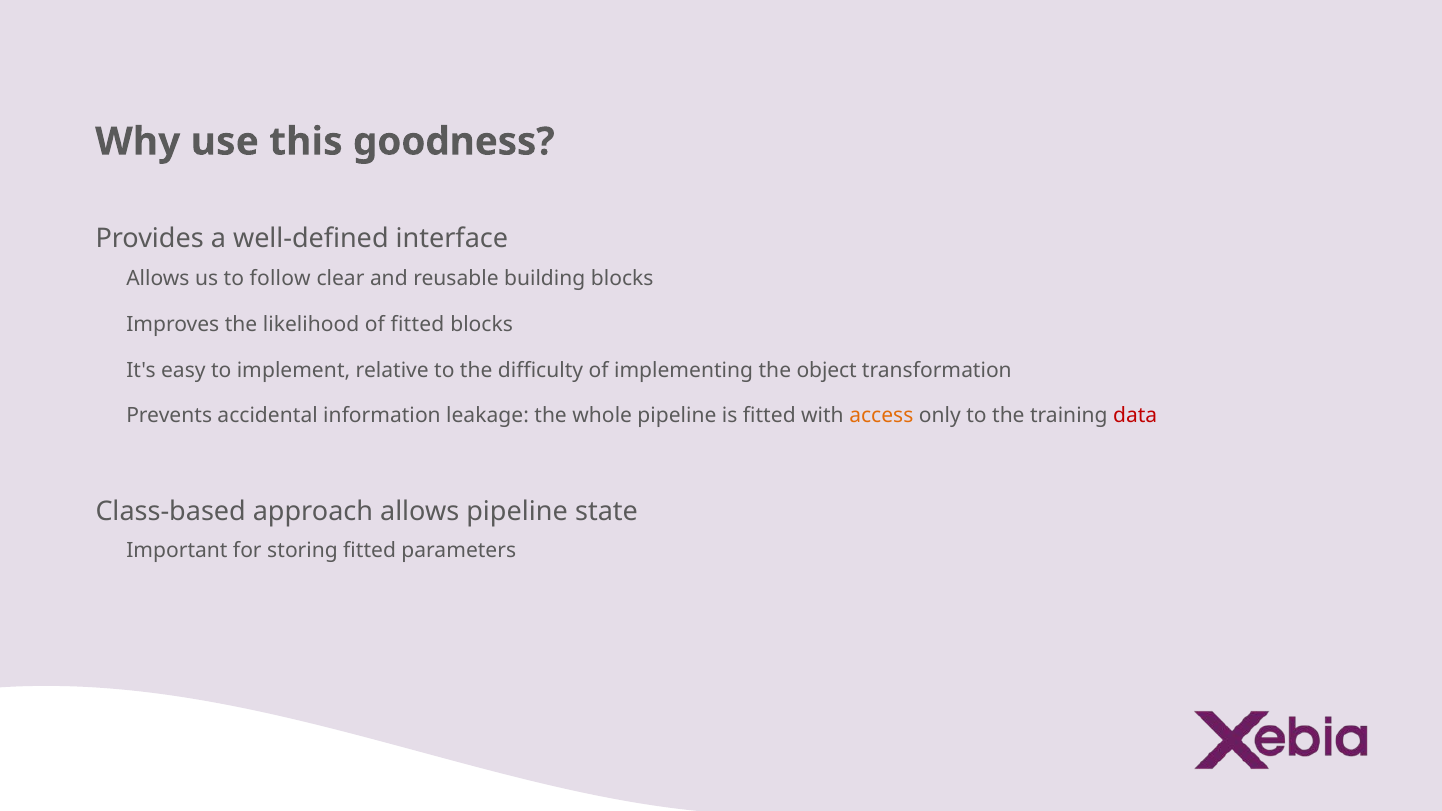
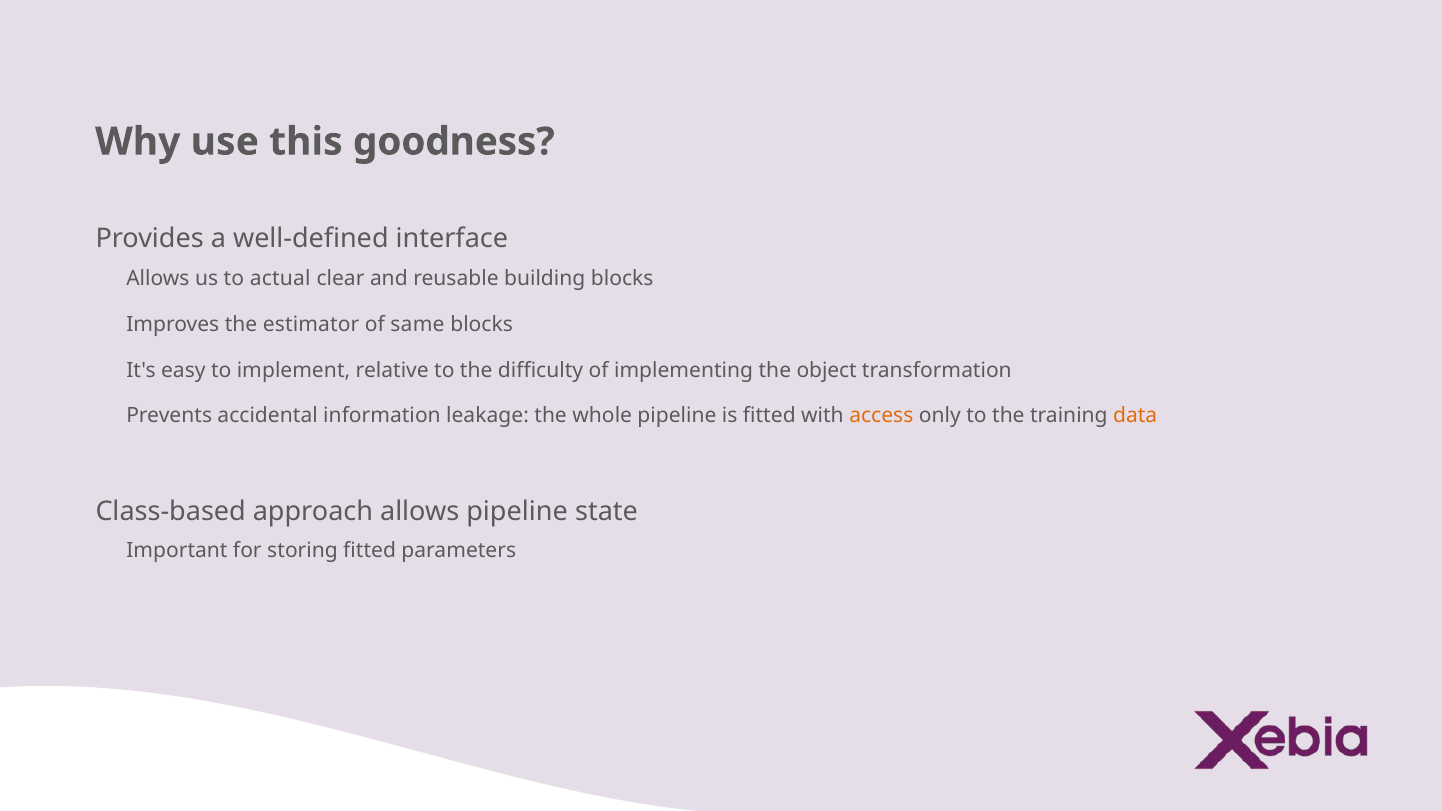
follow: follow -> actual
likelihood: likelihood -> estimator
of fitted: fitted -> same
data colour: red -> orange
